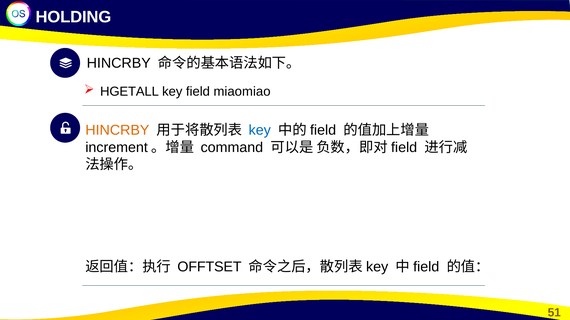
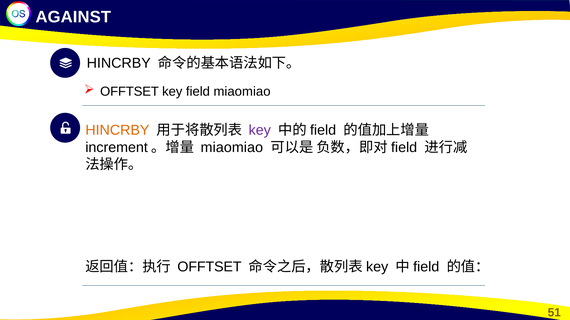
HOLDING: HOLDING -> AGAINST
HGETALL at (130, 92): HGETALL -> OFFTSET
key at (260, 131) colour: blue -> purple
command at (232, 148): command -> miaomiao
